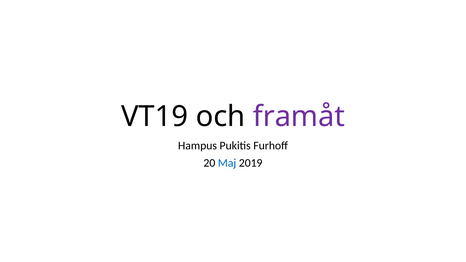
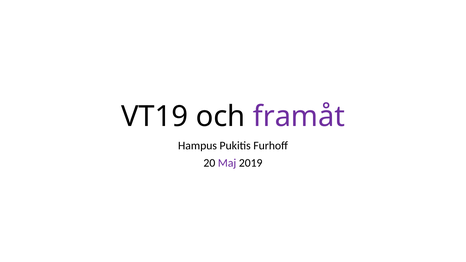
Maj colour: blue -> purple
